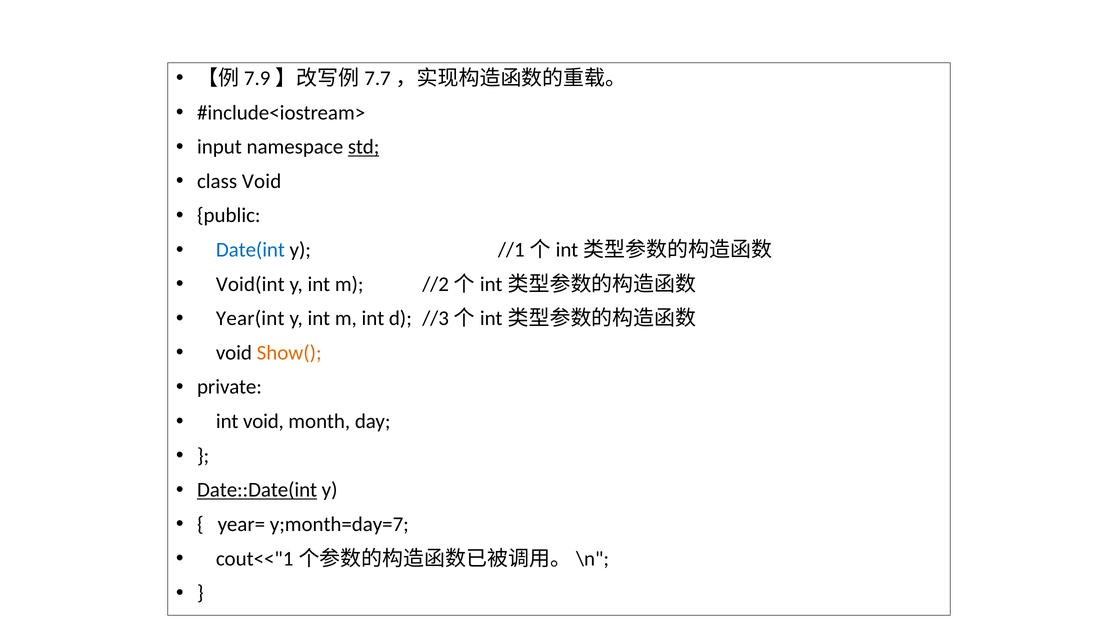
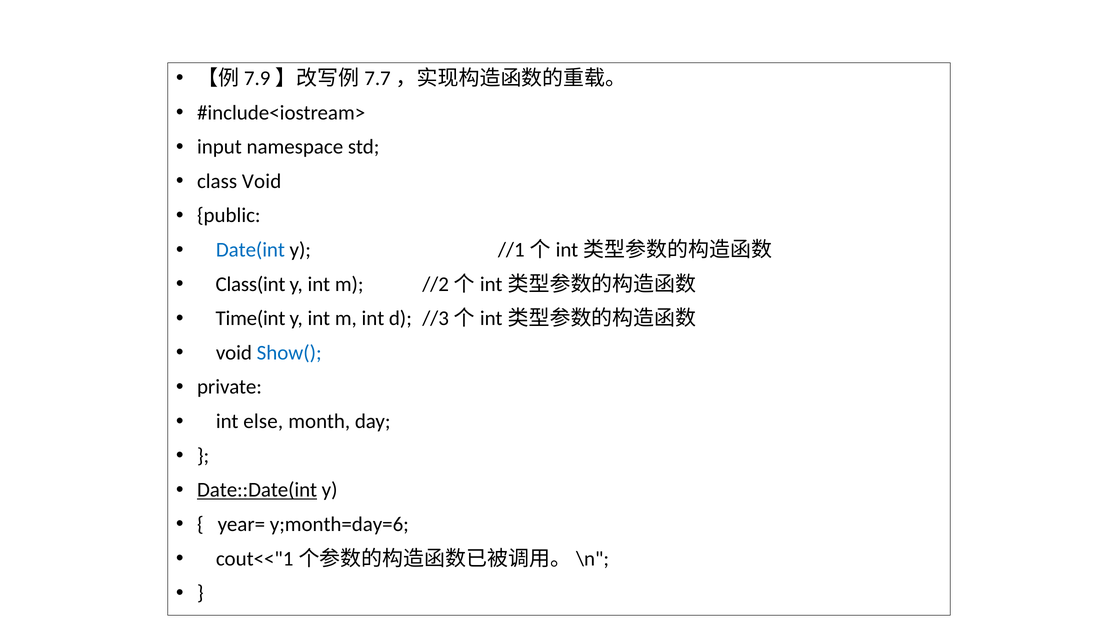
std underline: present -> none
Void(int: Void(int -> Class(int
Year(int: Year(int -> Time(int
Show( colour: orange -> blue
int void: void -> else
y;month=day=7: y;month=day=7 -> y;month=day=6
